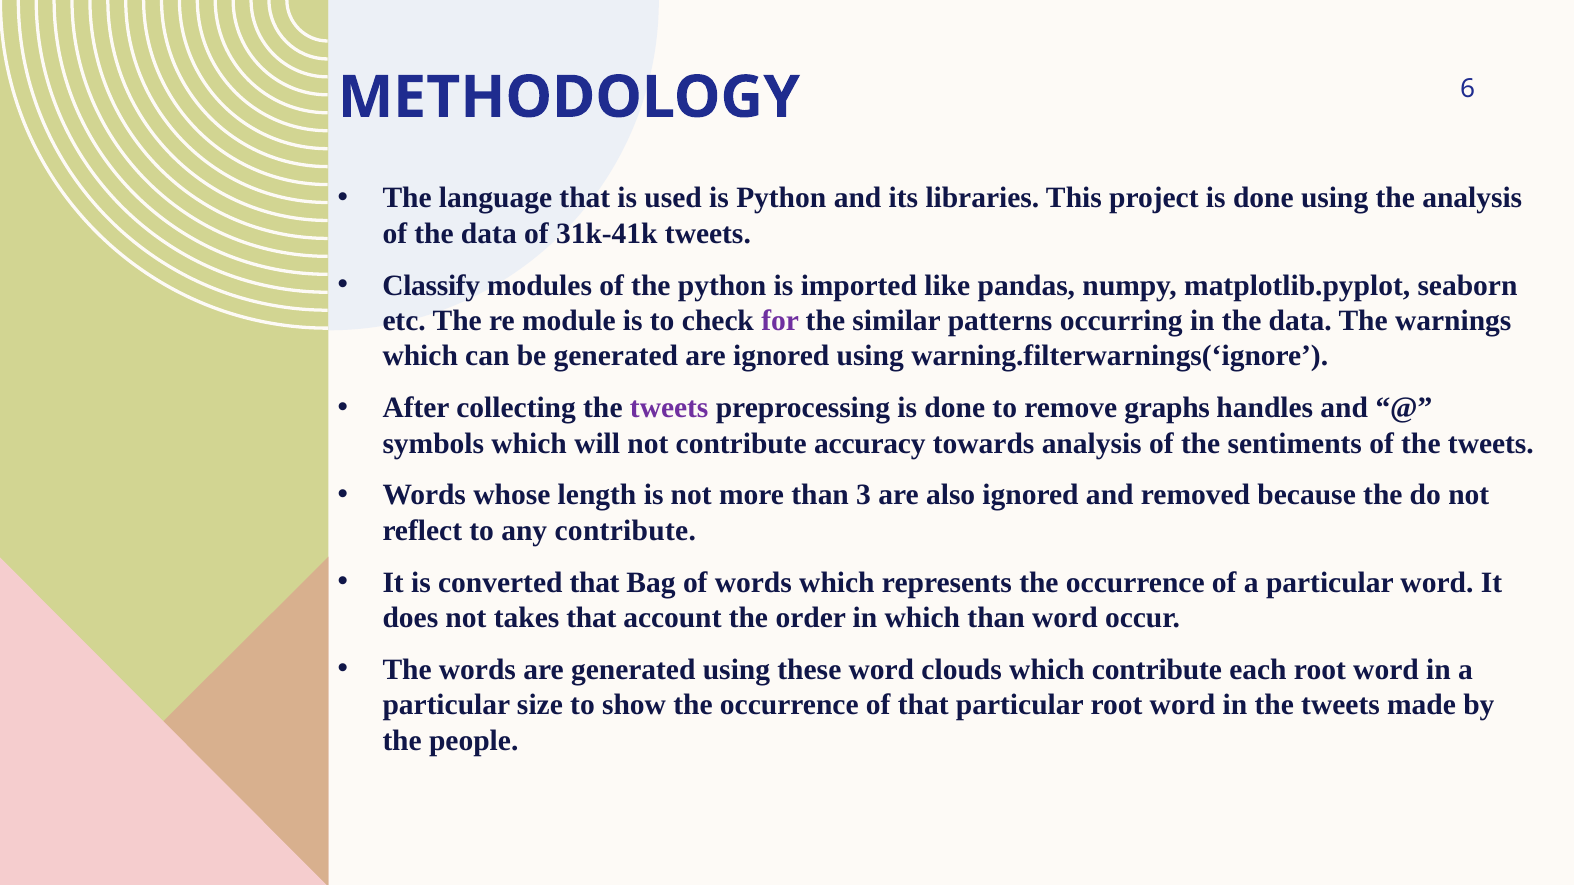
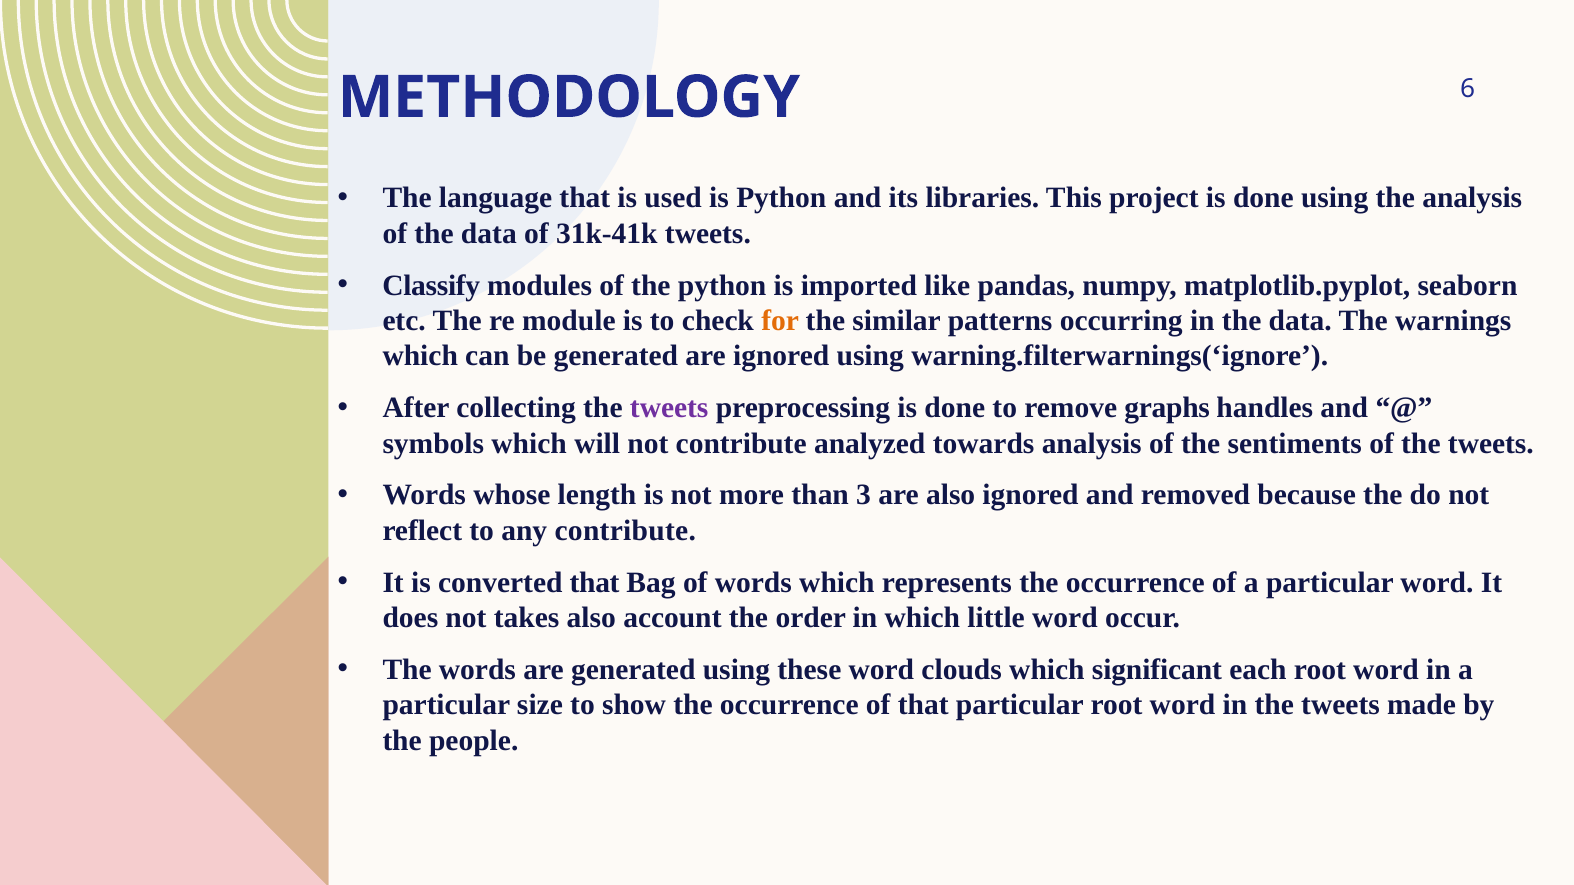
for colour: purple -> orange
accuracy: accuracy -> analyzed
takes that: that -> also
which than: than -> little
which contribute: contribute -> significant
